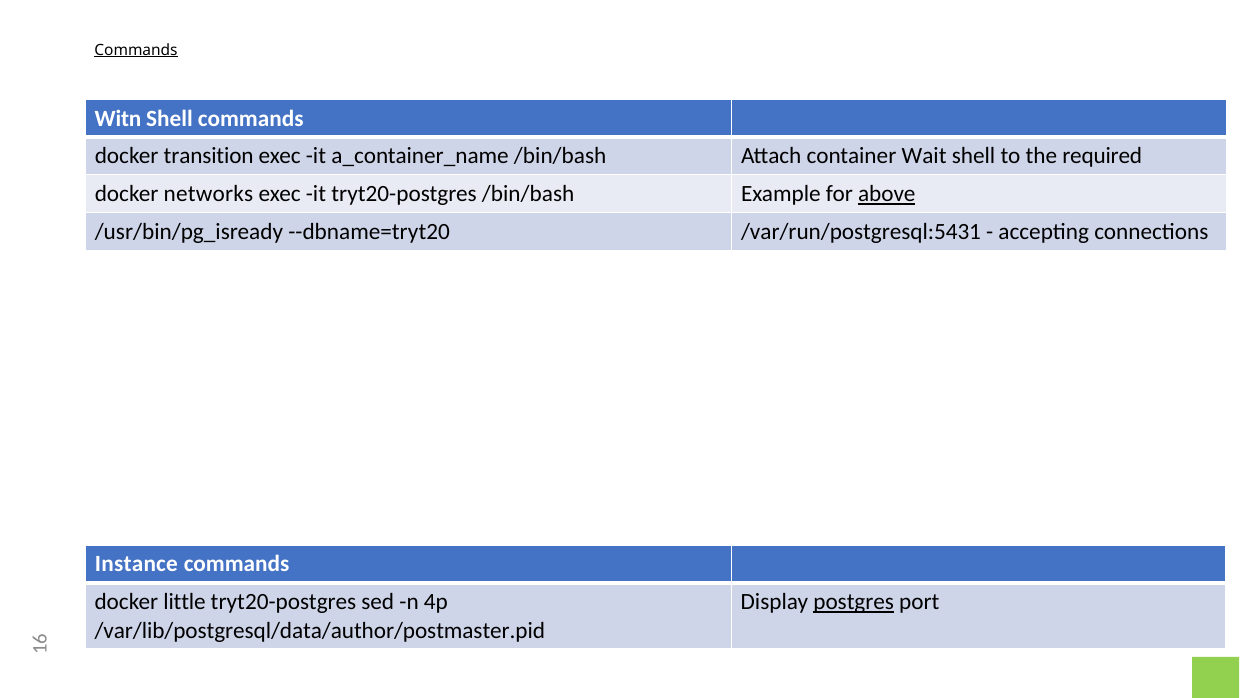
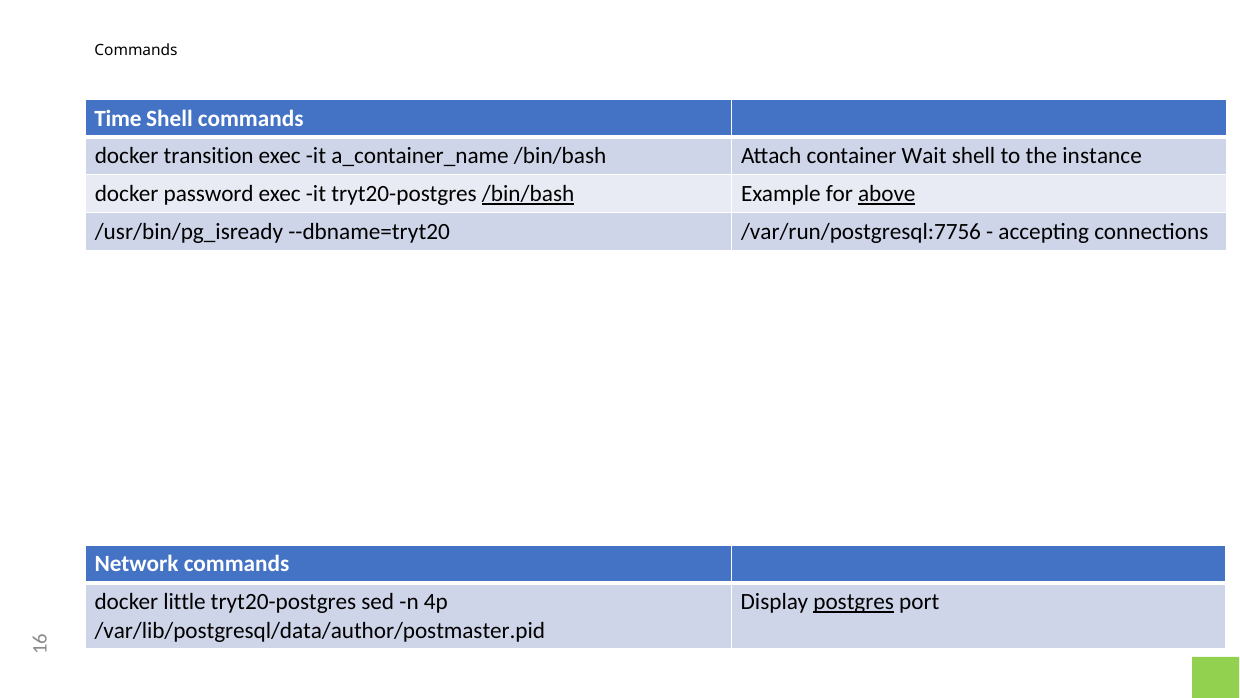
Commands at (136, 50) underline: present -> none
Witn: Witn -> Time
required: required -> instance
networks: networks -> password
/bin/bash at (528, 194) underline: none -> present
/var/run/postgresql:5431: /var/run/postgresql:5431 -> /var/run/postgresql:7756
Instance: Instance -> Network
